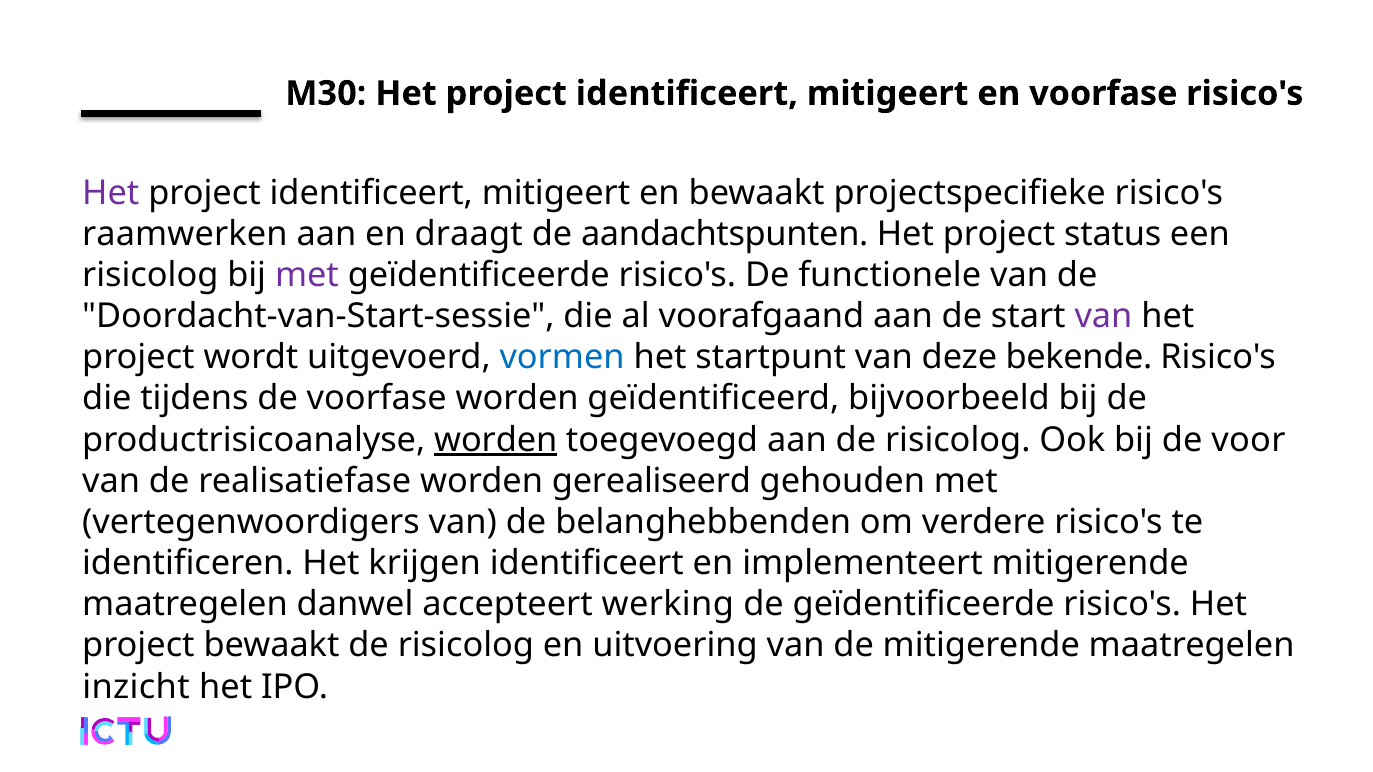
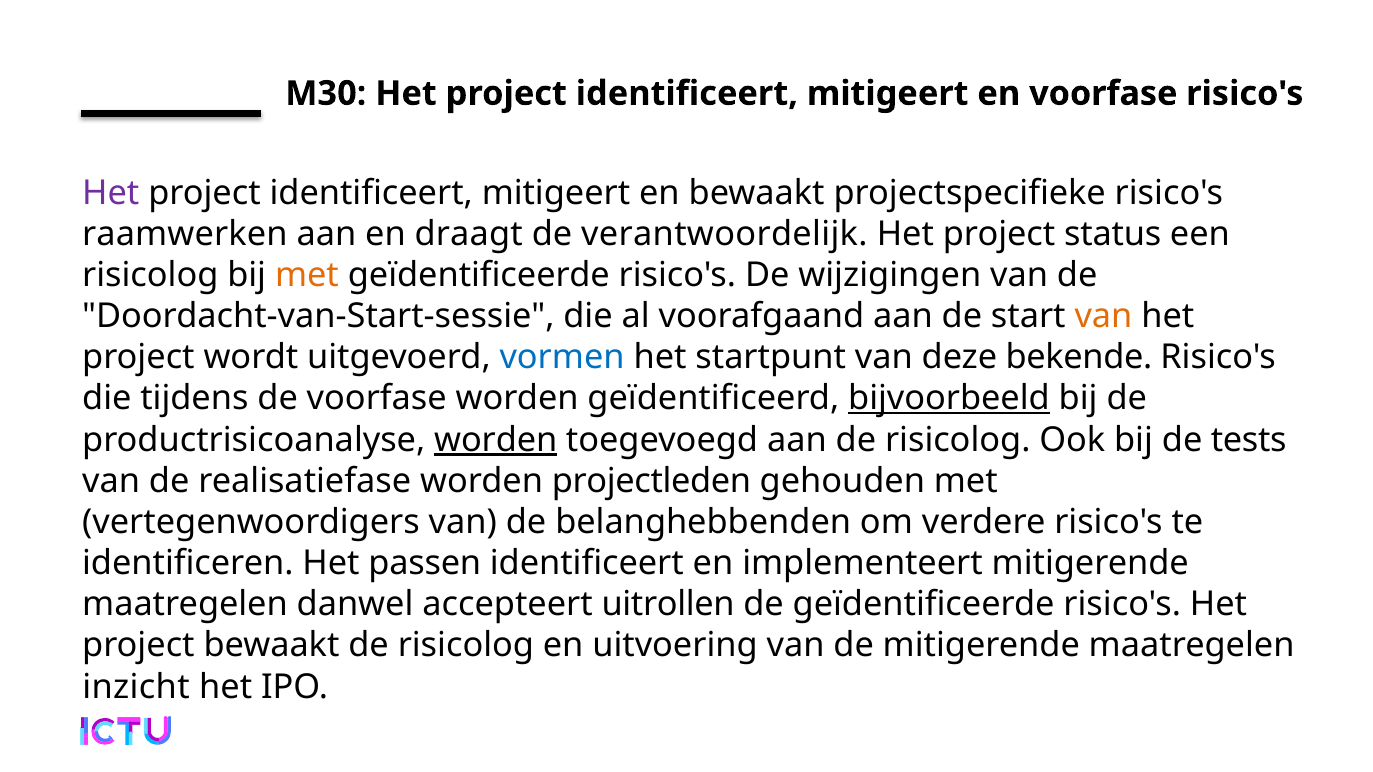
aandachtspunten: aandachtspunten -> verantwoordelijk
met at (307, 275) colour: purple -> orange
functionele: functionele -> wijzigingen
van at (1103, 316) colour: purple -> orange
bijvoorbeeld underline: none -> present
voor: voor -> tests
gerealiseerd: gerealiseerd -> projectleden
krijgen: krijgen -> passen
werking: werking -> uitrollen
